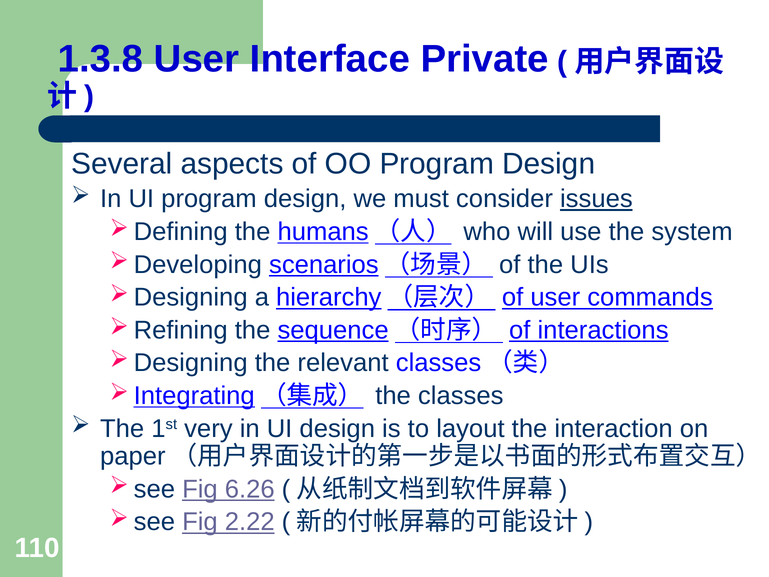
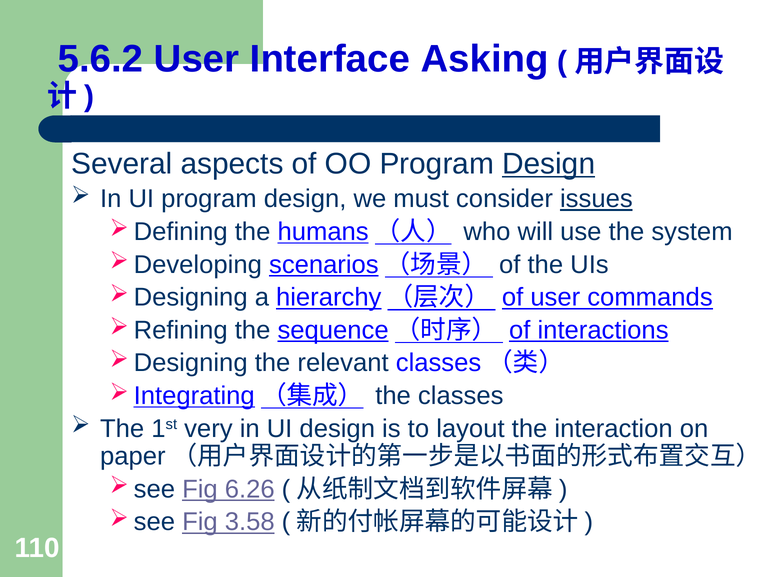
1.3.8: 1.3.8 -> 5.6.2
Private: Private -> Asking
Design at (549, 164) underline: none -> present
2.22: 2.22 -> 3.58
